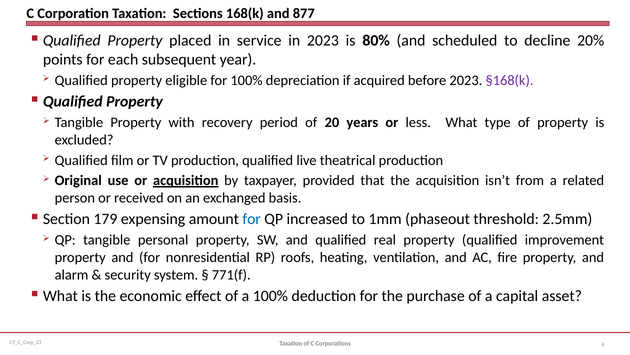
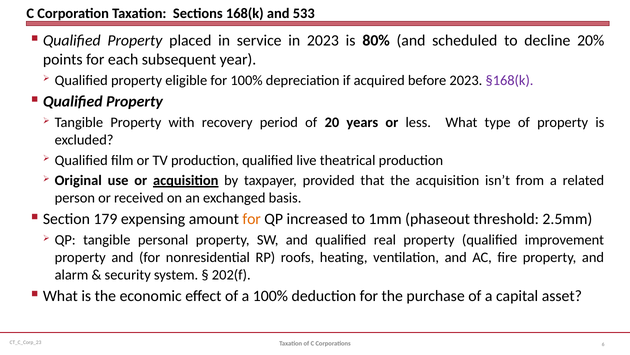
877: 877 -> 533
for at (252, 219) colour: blue -> orange
771(f: 771(f -> 202(f
